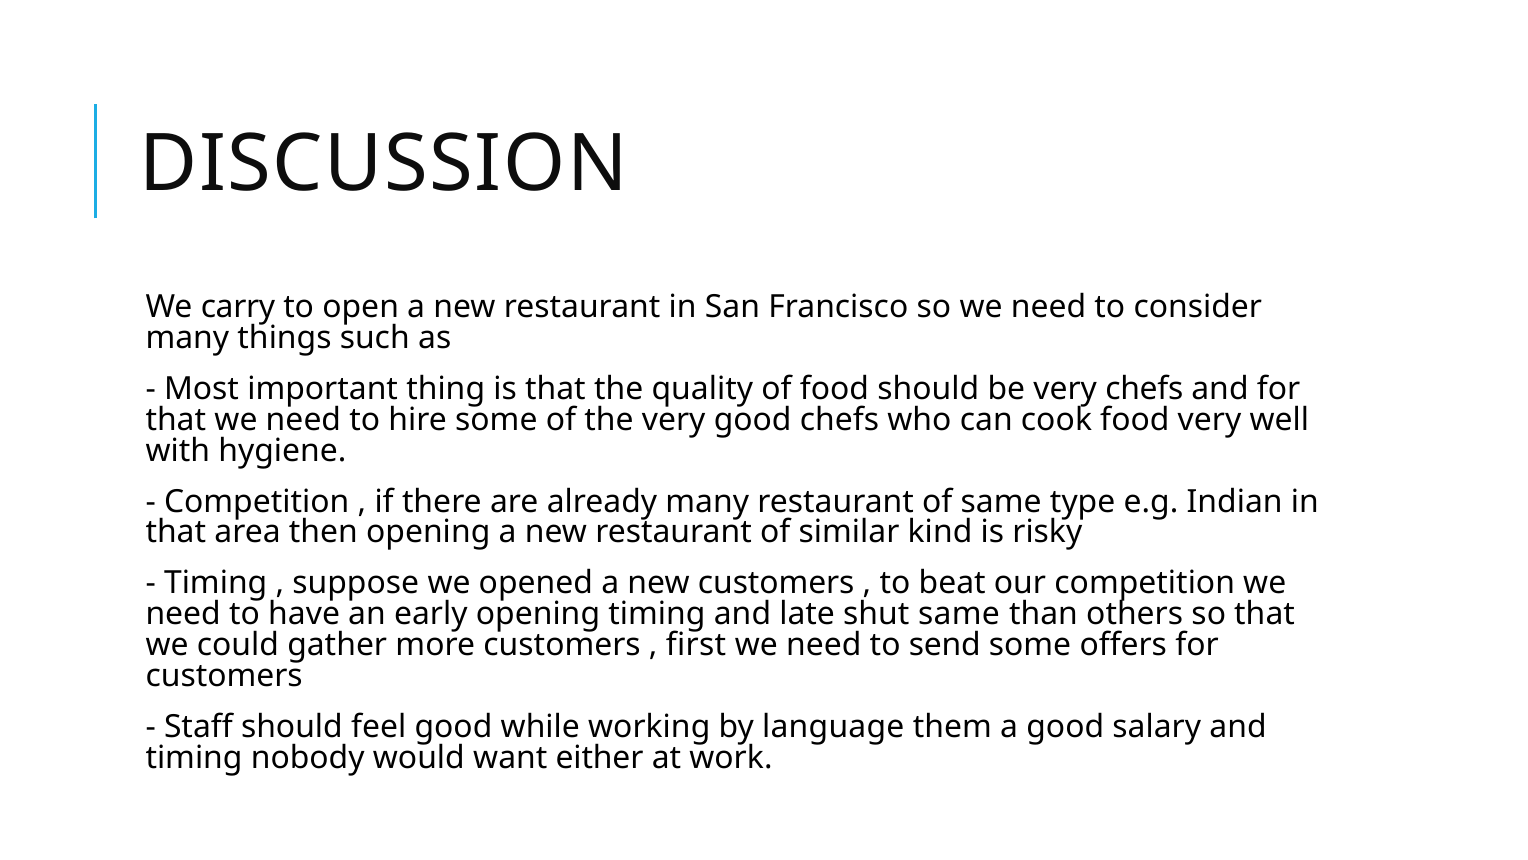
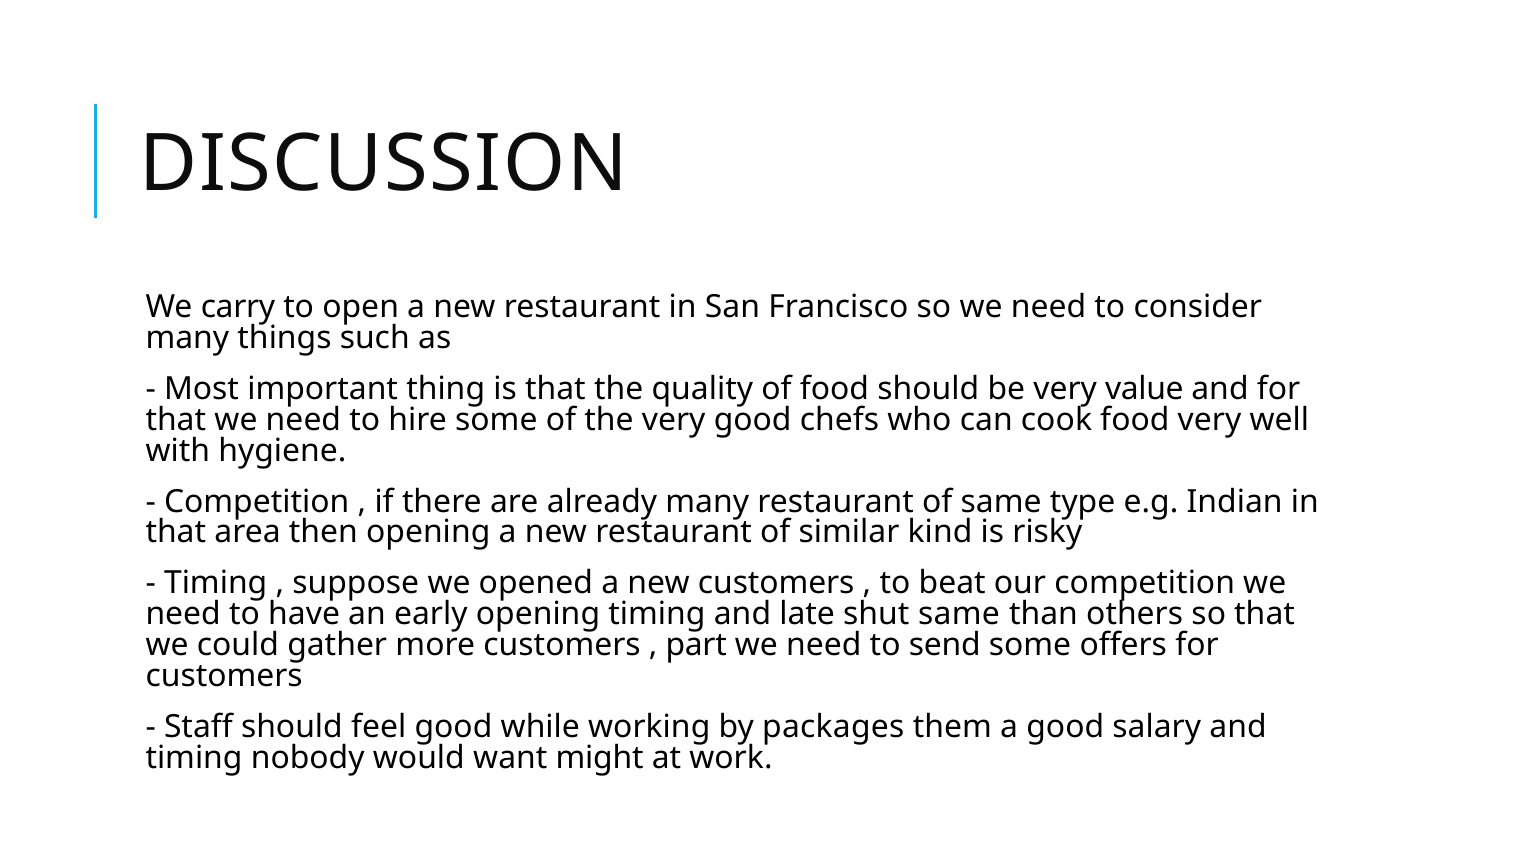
very chefs: chefs -> value
first: first -> part
language: language -> packages
either: either -> might
